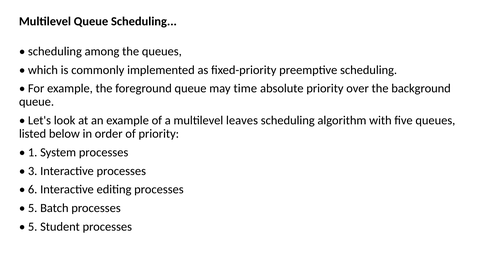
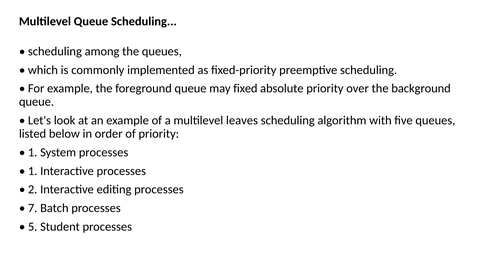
time: time -> fixed
3 at (33, 171): 3 -> 1
6: 6 -> 2
5 at (33, 208): 5 -> 7
